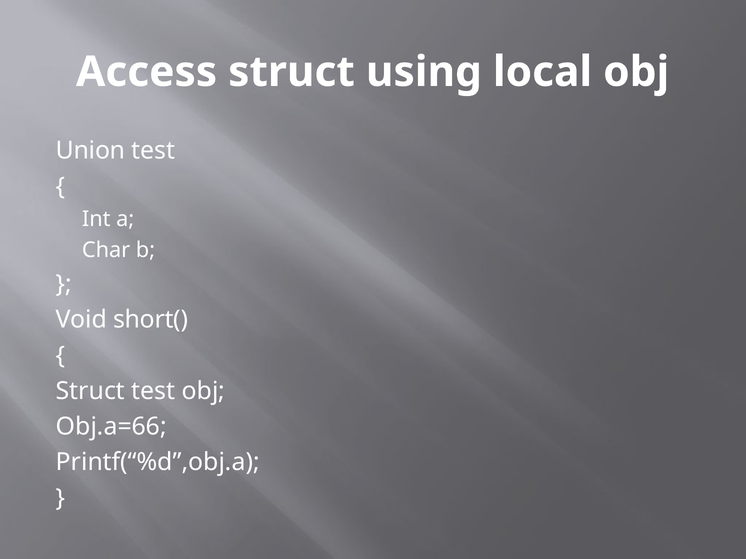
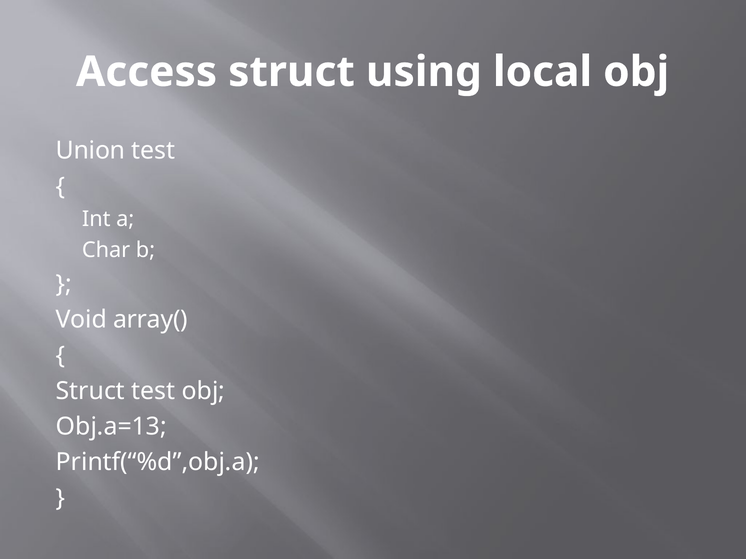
short(: short( -> array(
Obj.a=66: Obj.a=66 -> Obj.a=13
